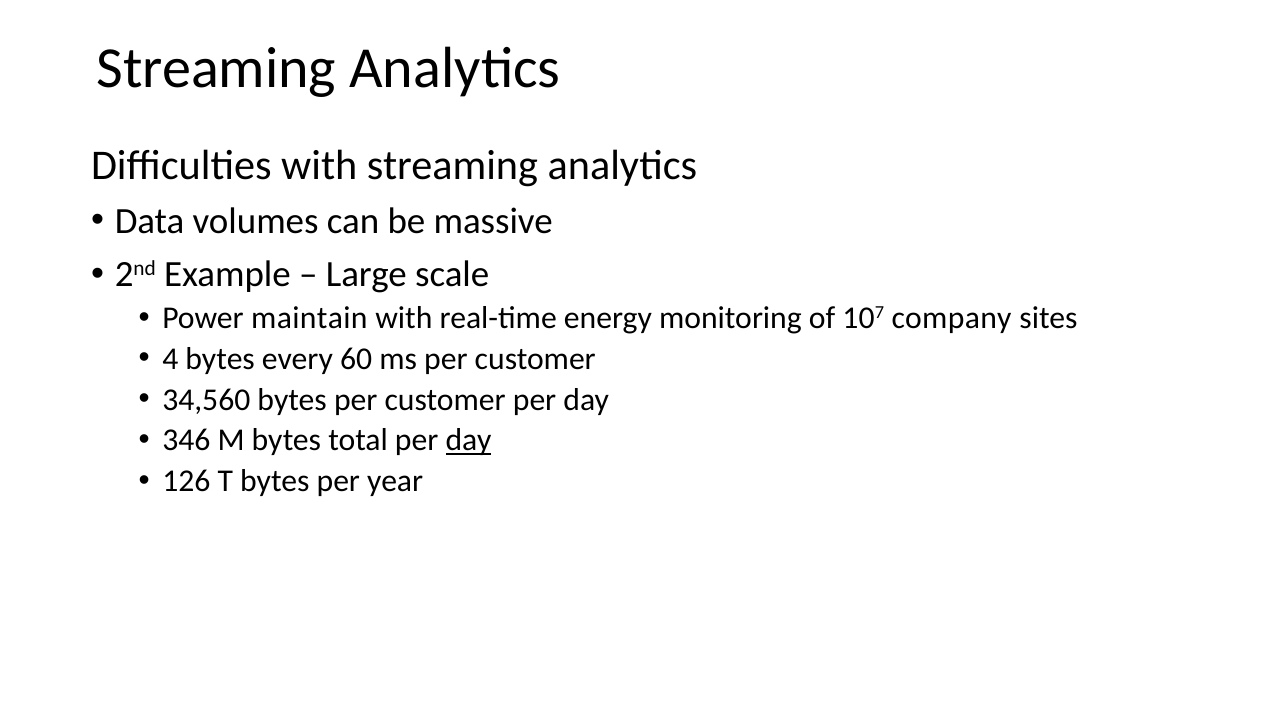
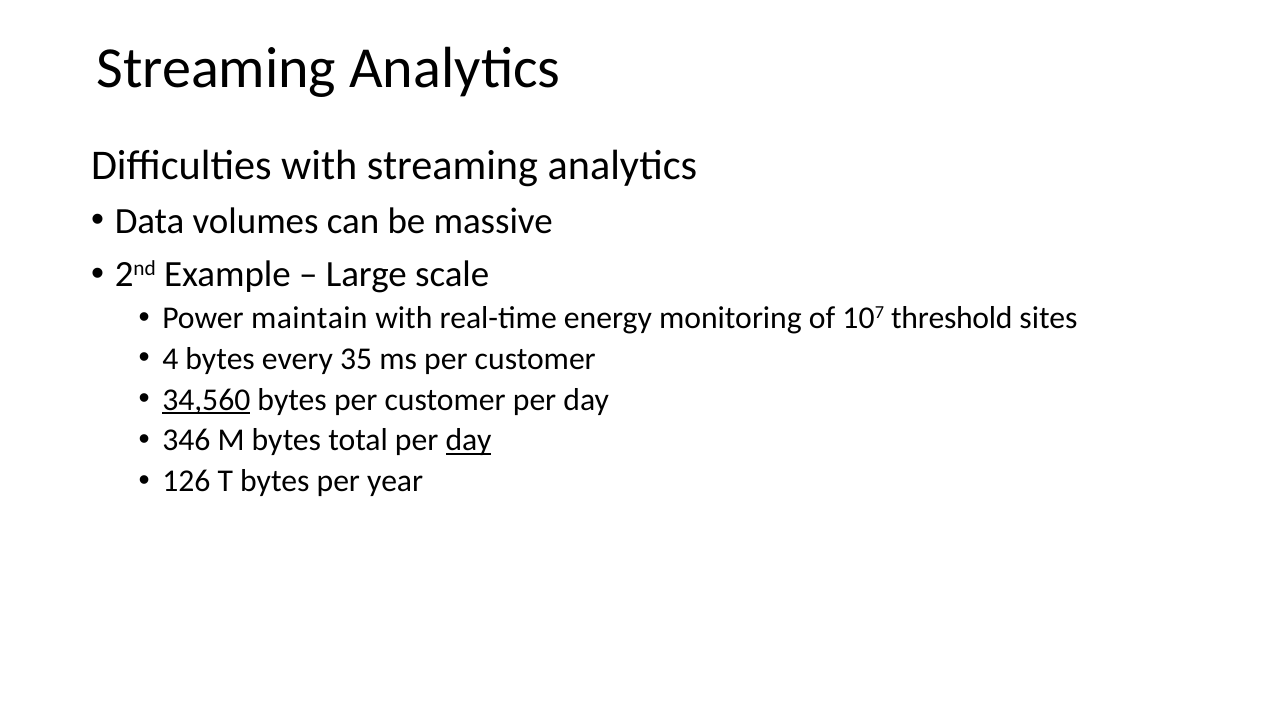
company: company -> threshold
60: 60 -> 35
34,560 underline: none -> present
